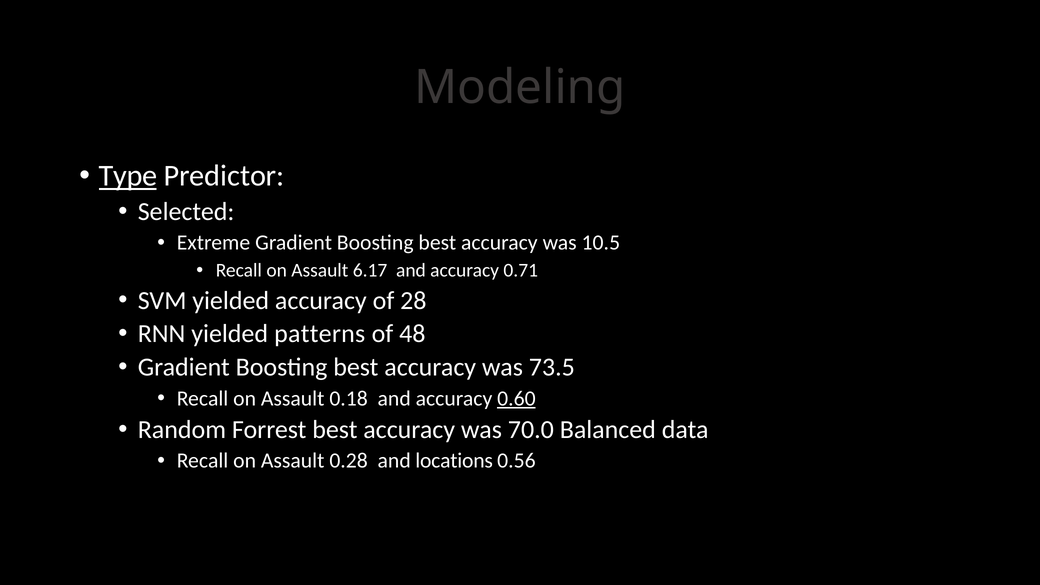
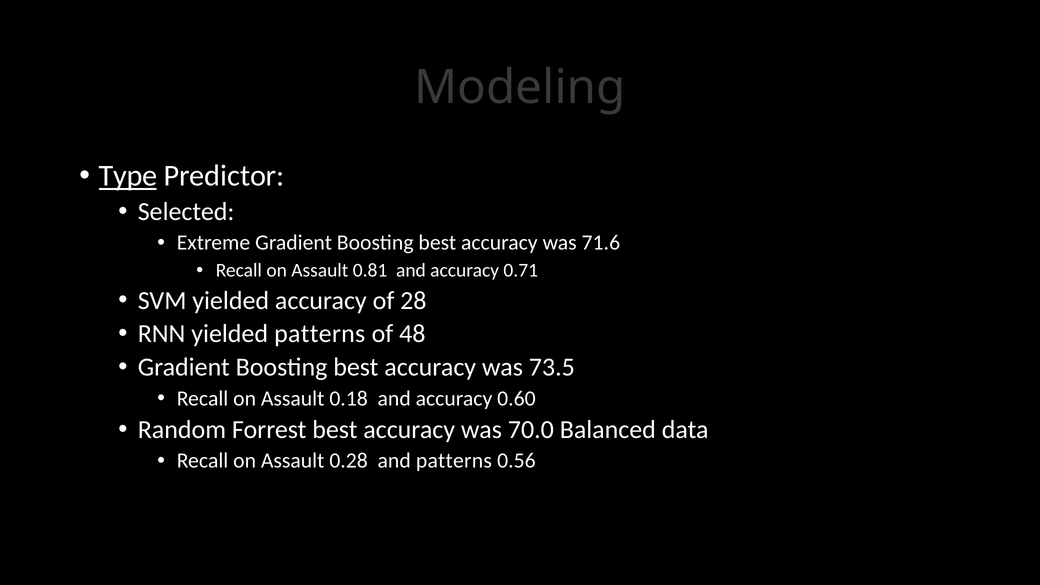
10.5: 10.5 -> 71.6
6.17: 6.17 -> 0.81
0.60 underline: present -> none
and locations: locations -> patterns
